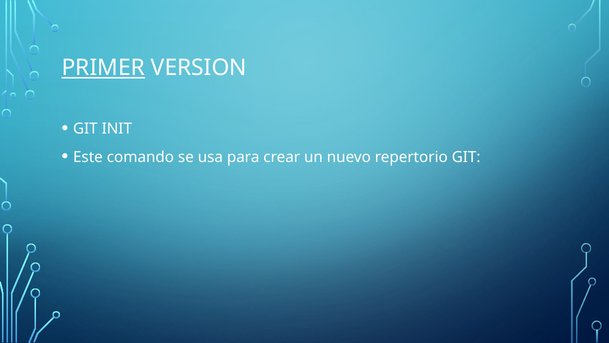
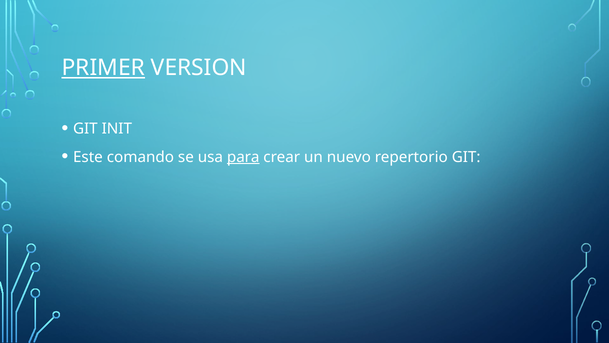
para underline: none -> present
